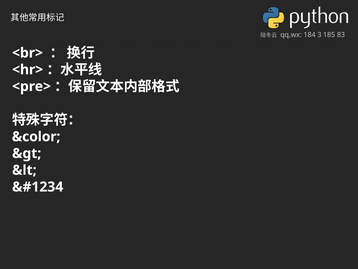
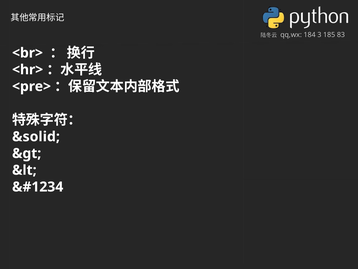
&color: &color -> &solid
